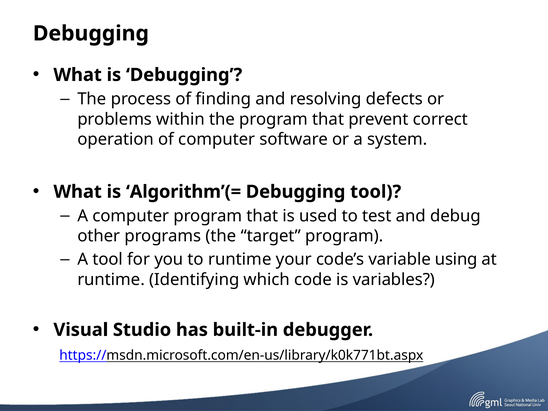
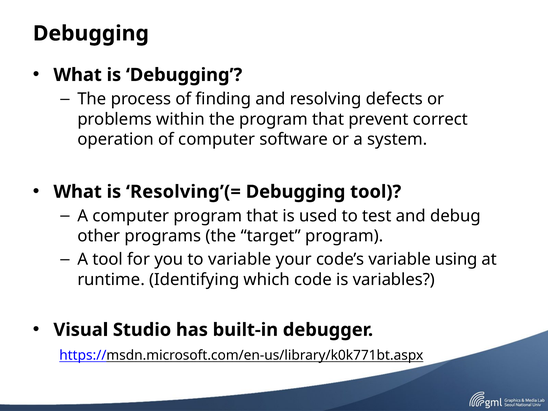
Algorithm’(=: Algorithm’(= -> Resolving’(=
to runtime: runtime -> variable
